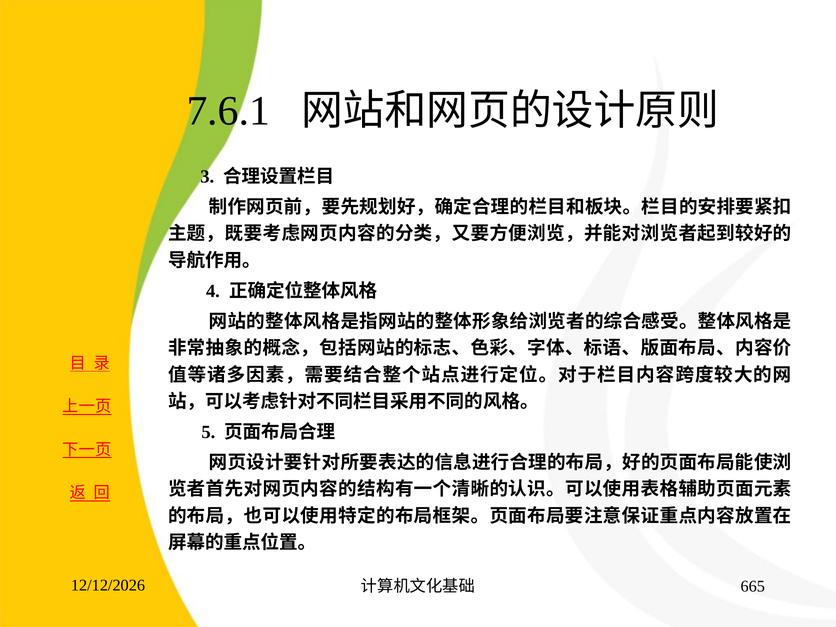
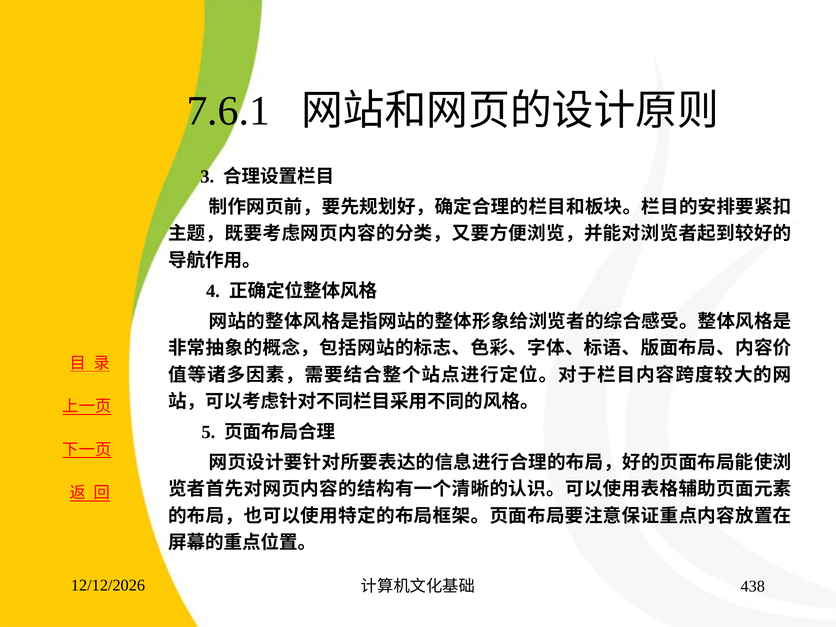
665: 665 -> 438
